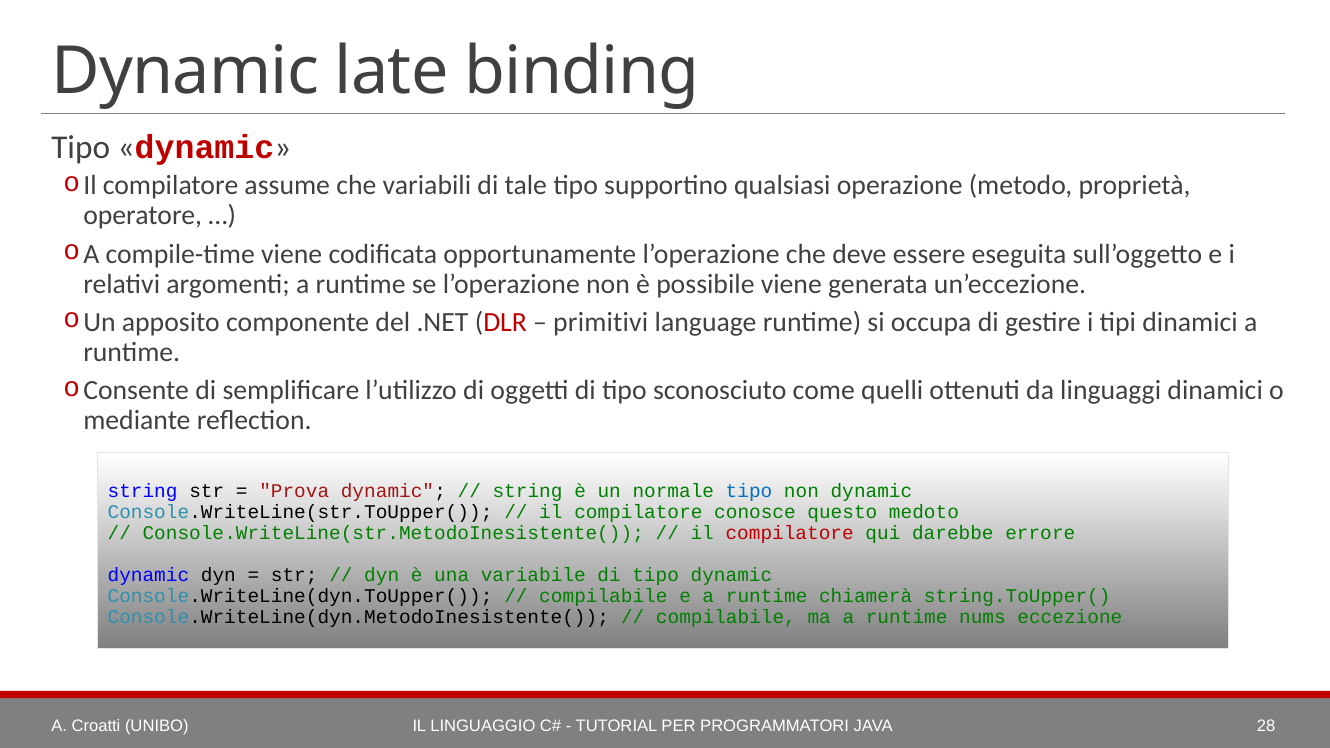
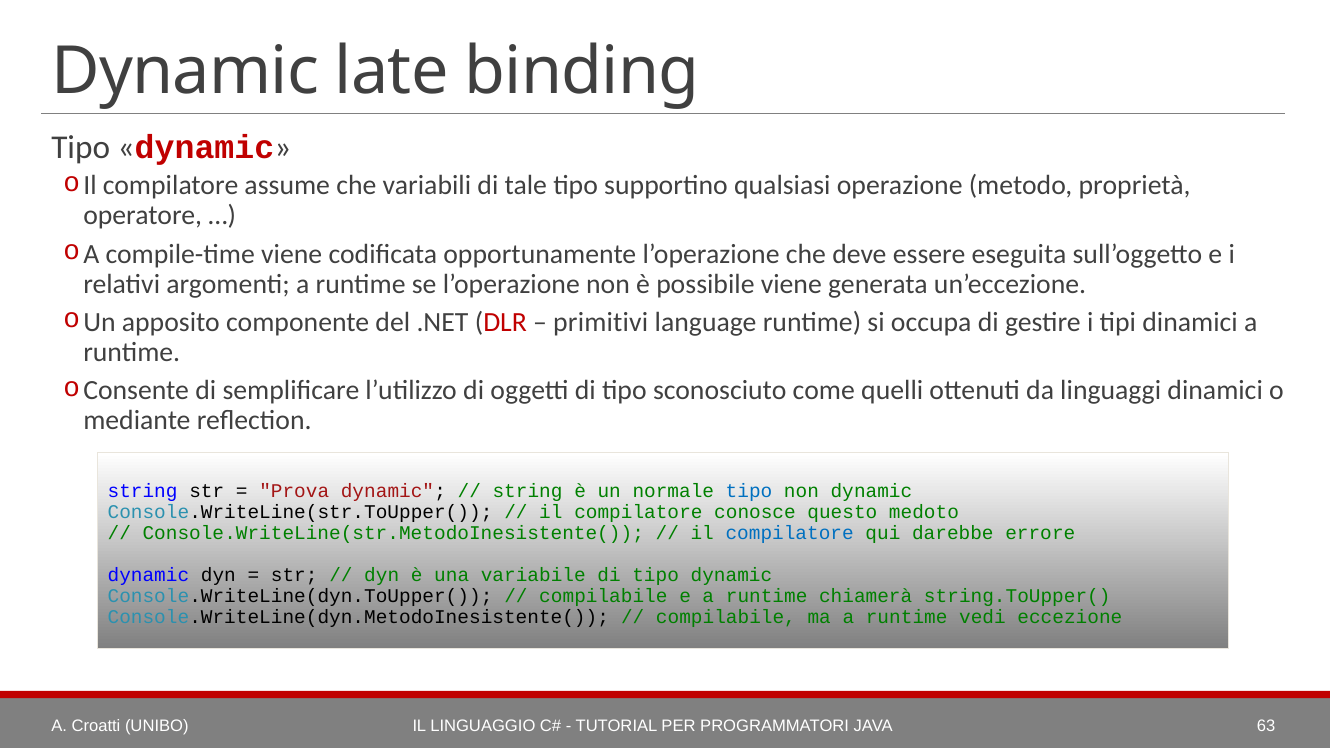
compilatore at (790, 533) colour: red -> blue
nums: nums -> vedi
28: 28 -> 63
